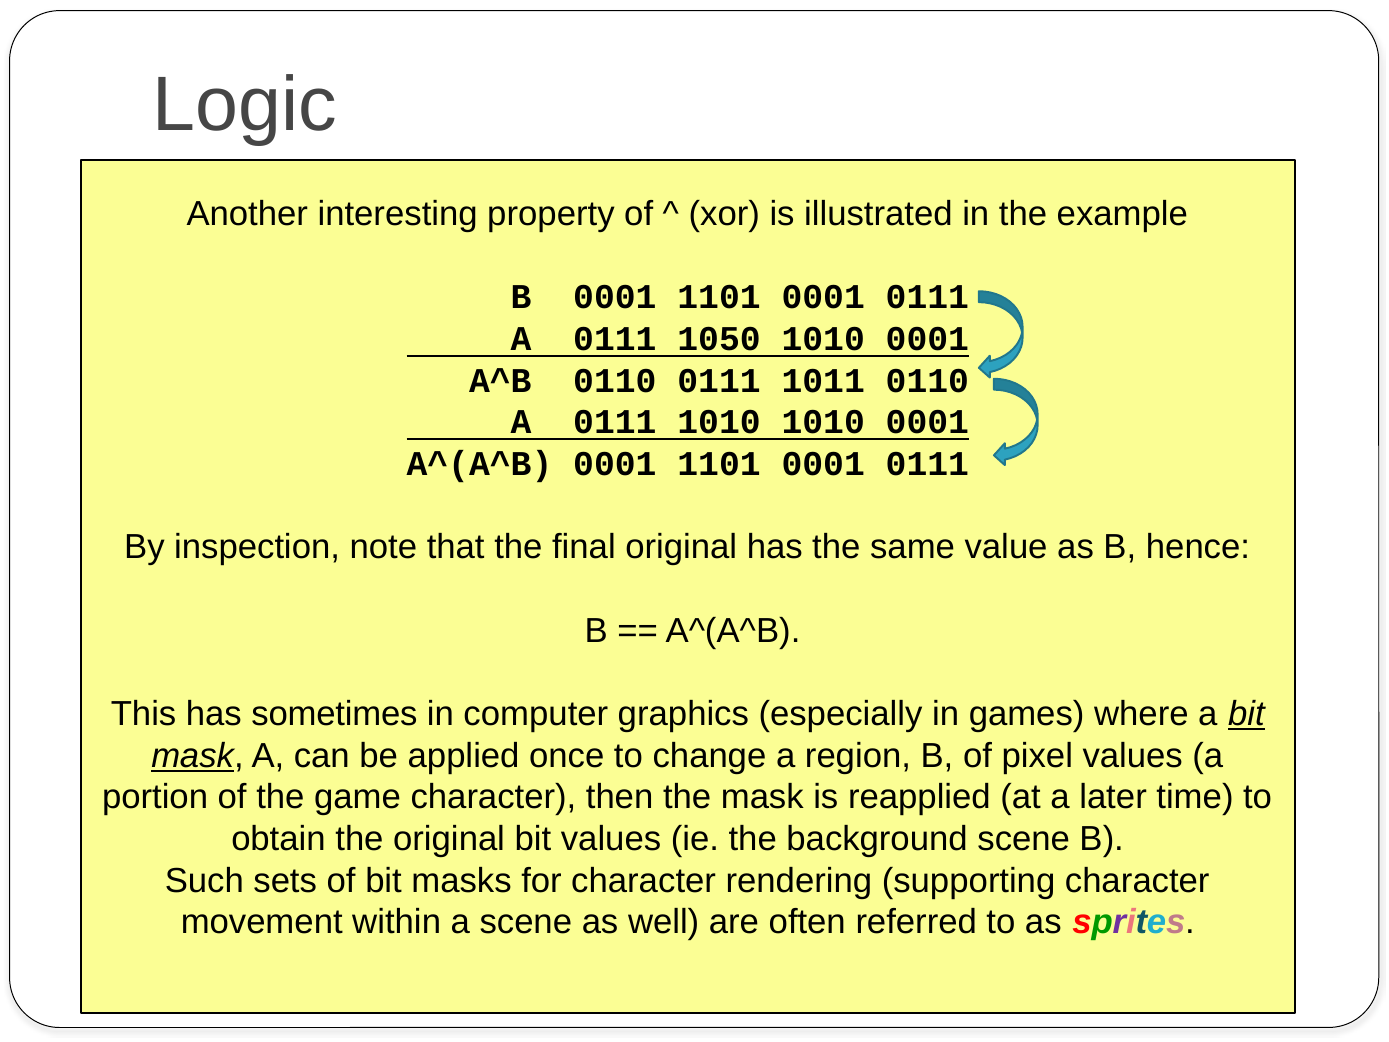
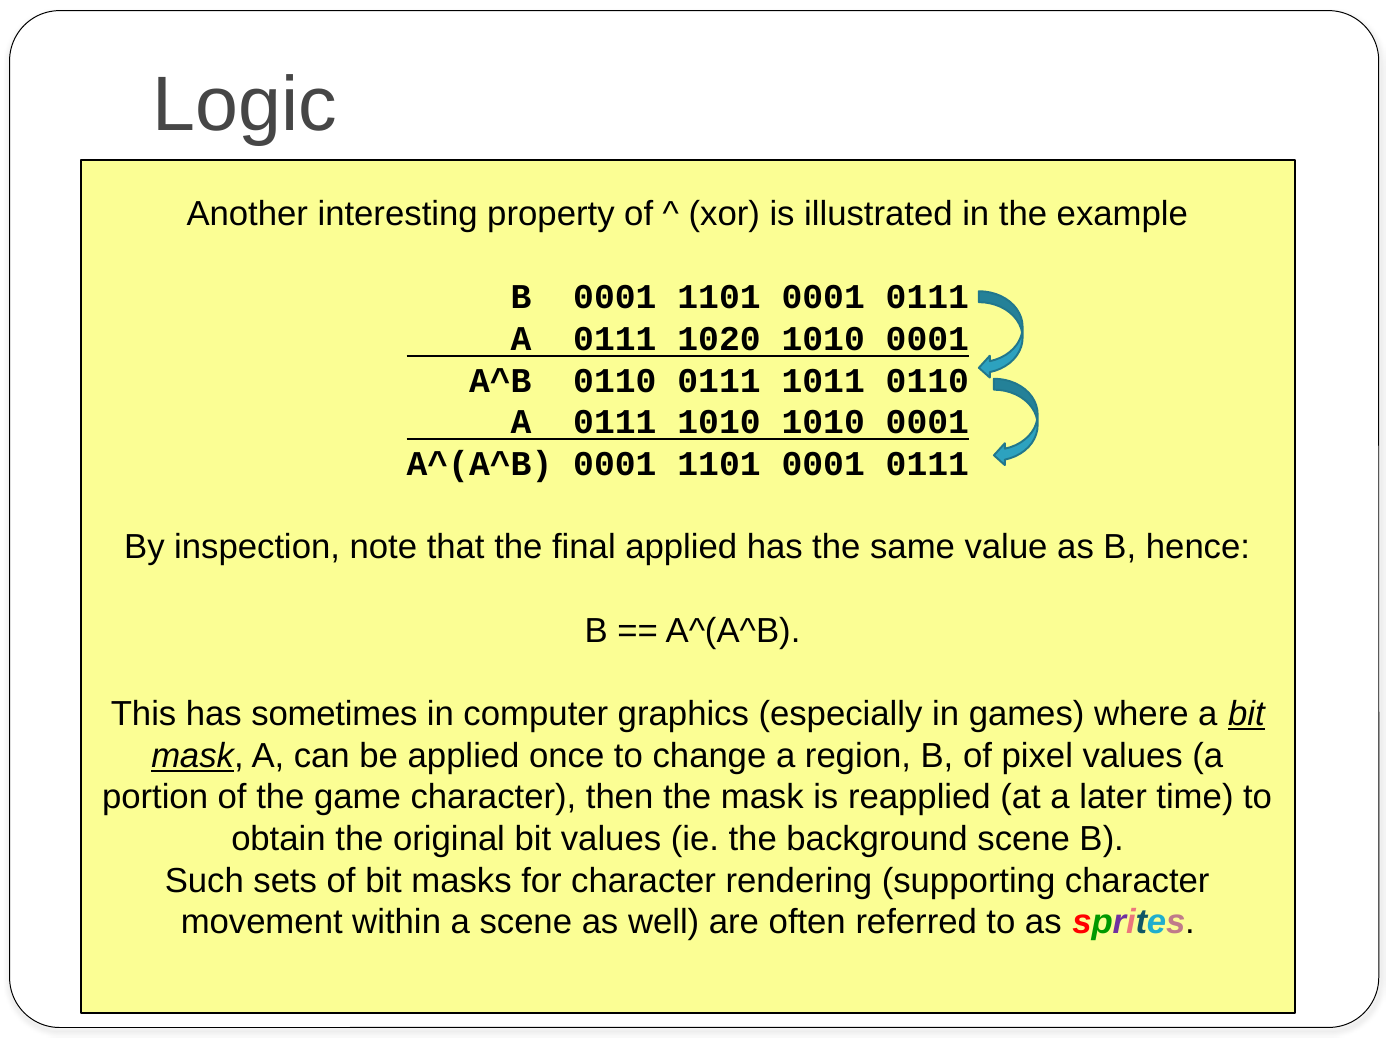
1050: 1050 -> 1020
final original: original -> applied
